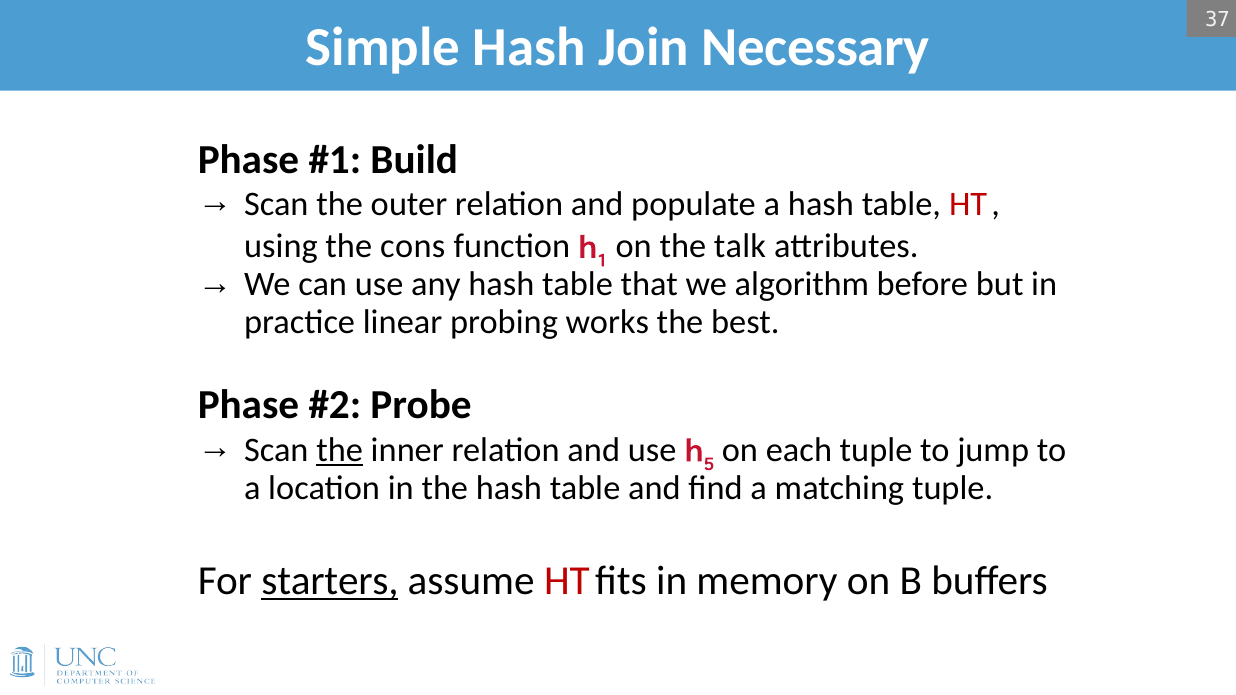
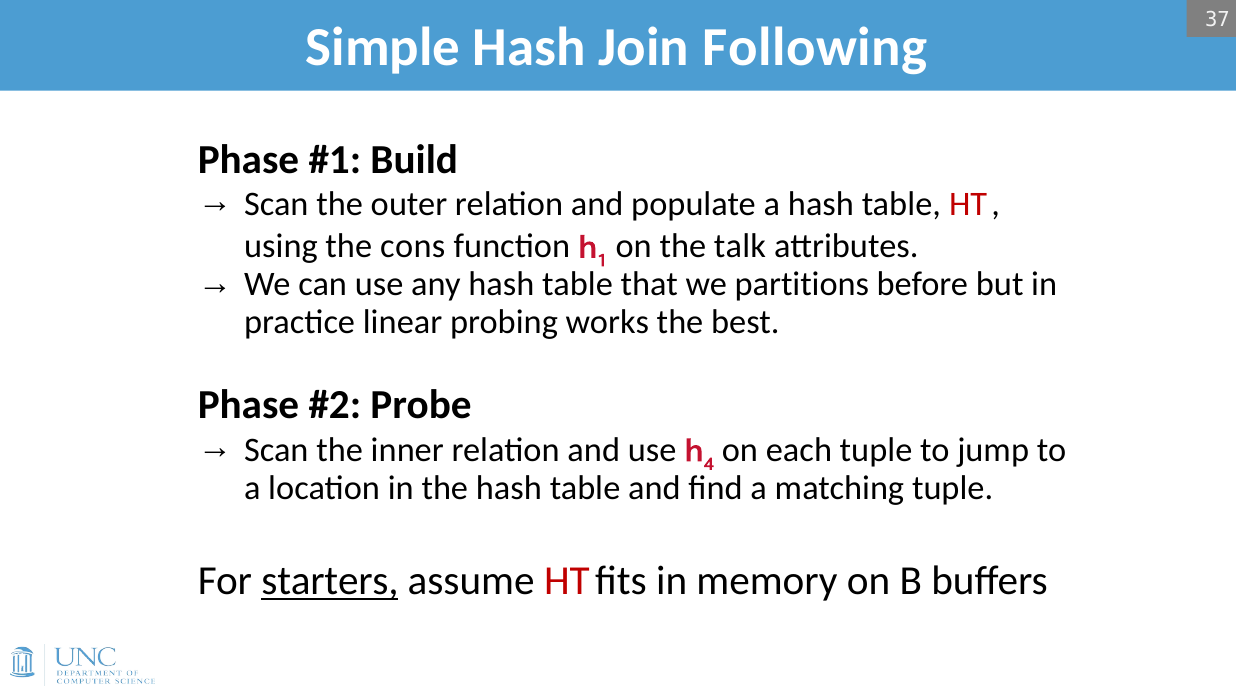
Necessary: Necessary -> Following
algorithm: algorithm -> partitions
the at (340, 450) underline: present -> none
5: 5 -> 4
